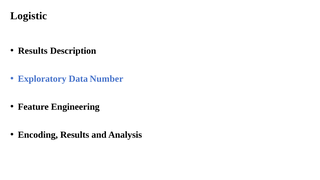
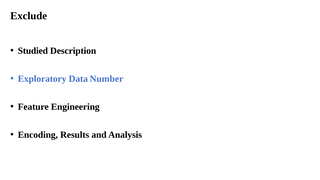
Logistic: Logistic -> Exclude
Results at (33, 51): Results -> Studied
